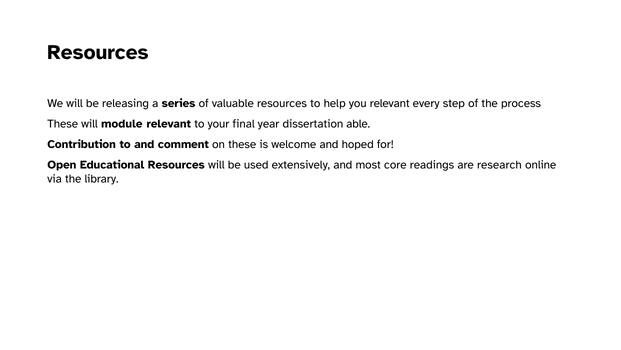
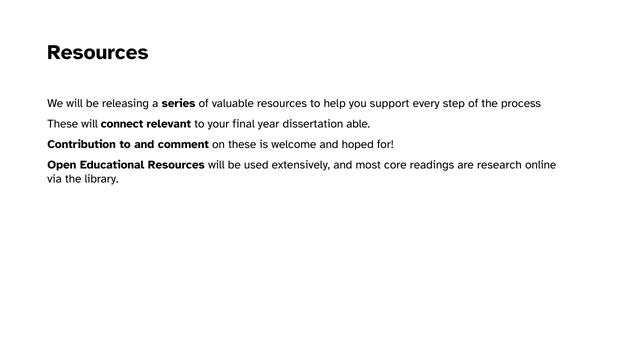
you relevant: relevant -> support
module: module -> connect
